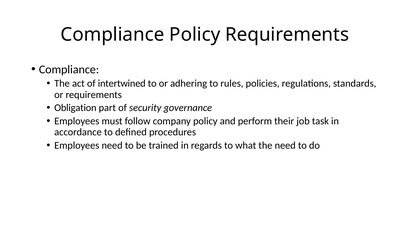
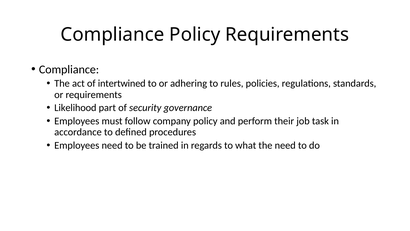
Obligation: Obligation -> Likelihood
